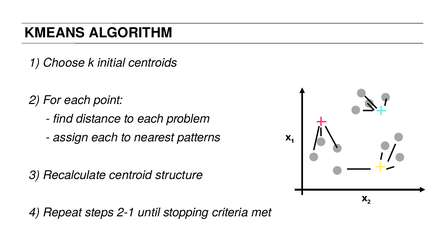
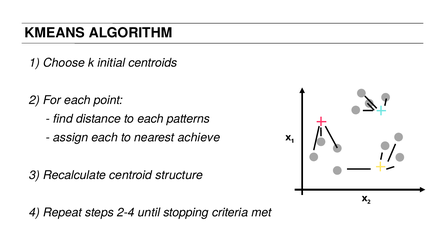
problem: problem -> patterns
patterns: patterns -> achieve
2-1: 2-1 -> 2-4
